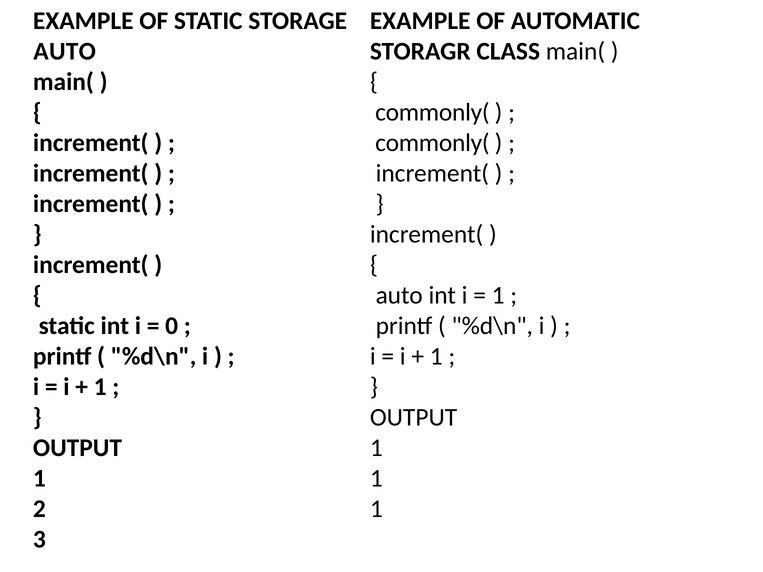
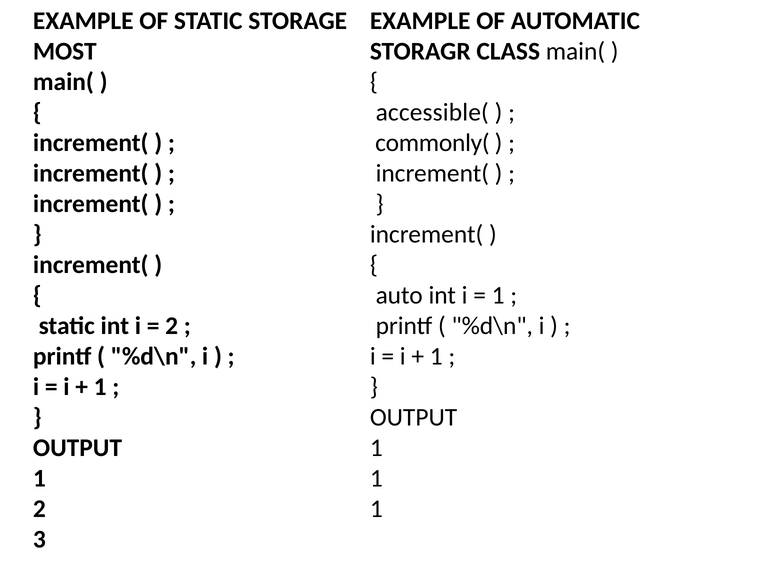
AUTO at (65, 51): AUTO -> MOST
commonly( at (432, 112): commonly( -> accessible(
0 at (172, 326): 0 -> 2
